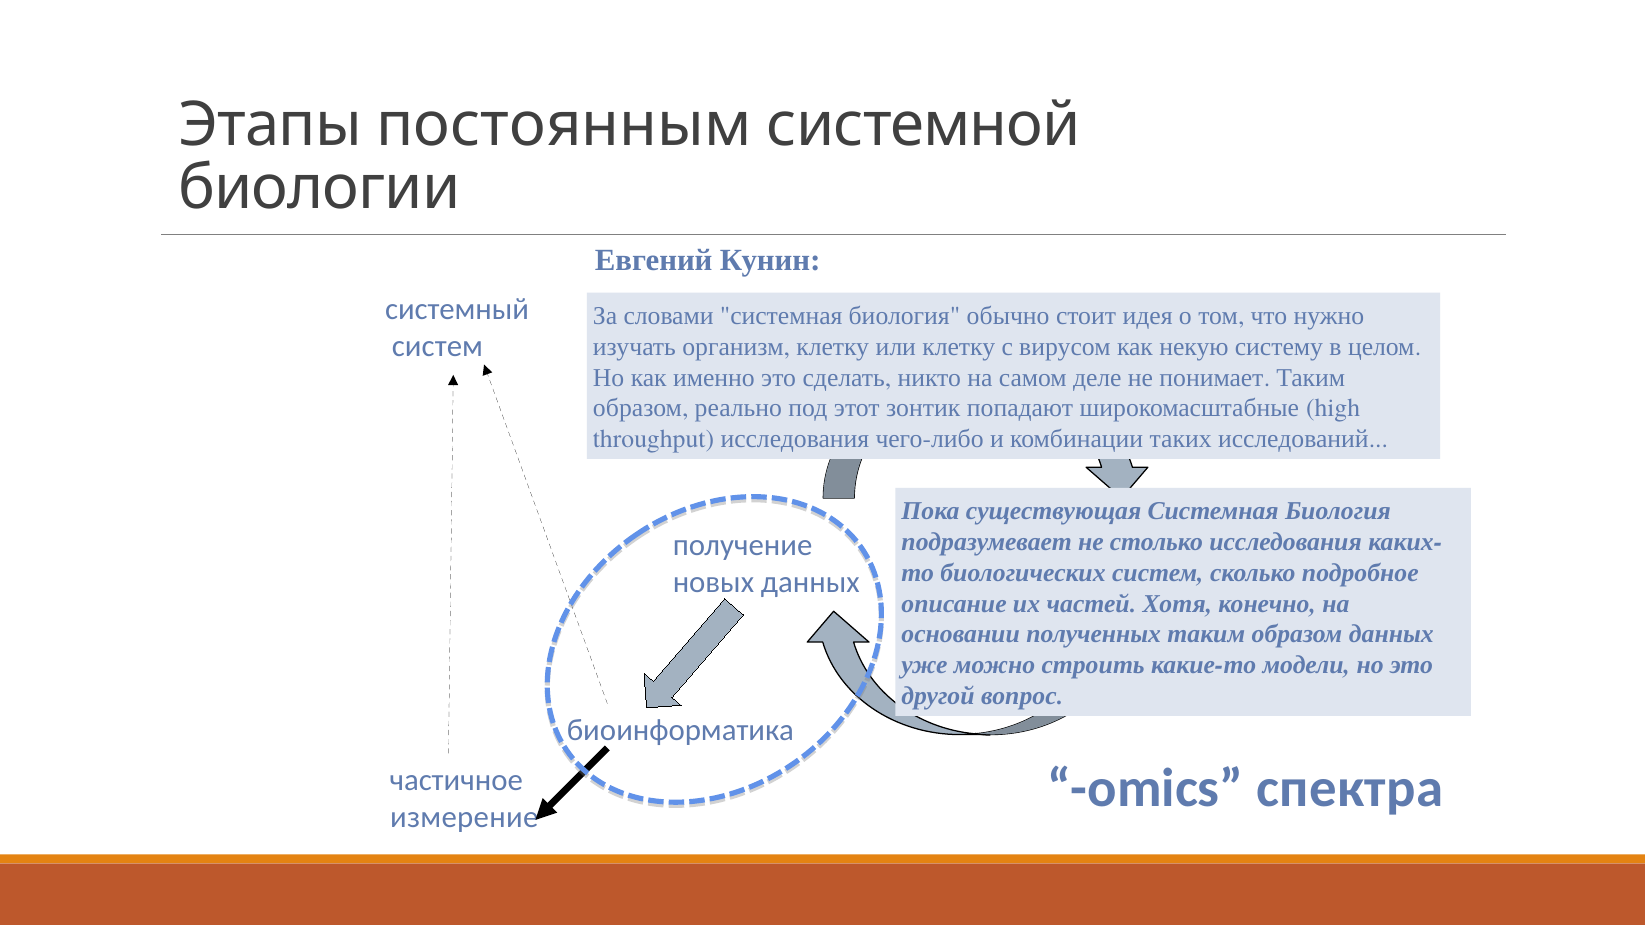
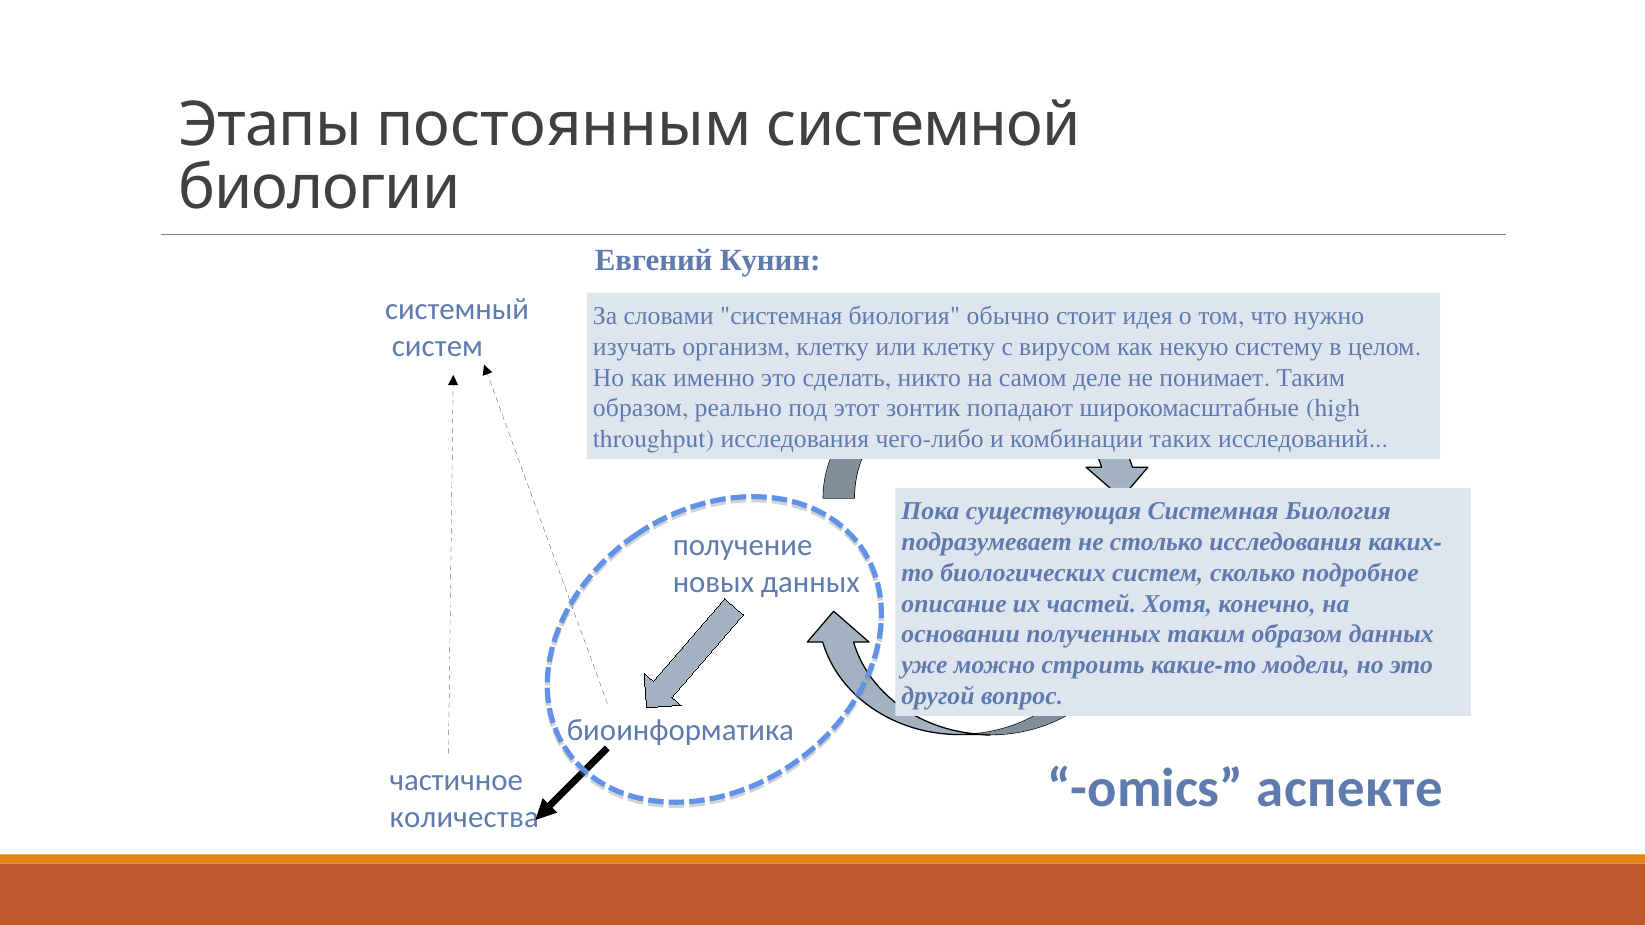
спектра: спектра -> аспекте
измерение: измерение -> количества
